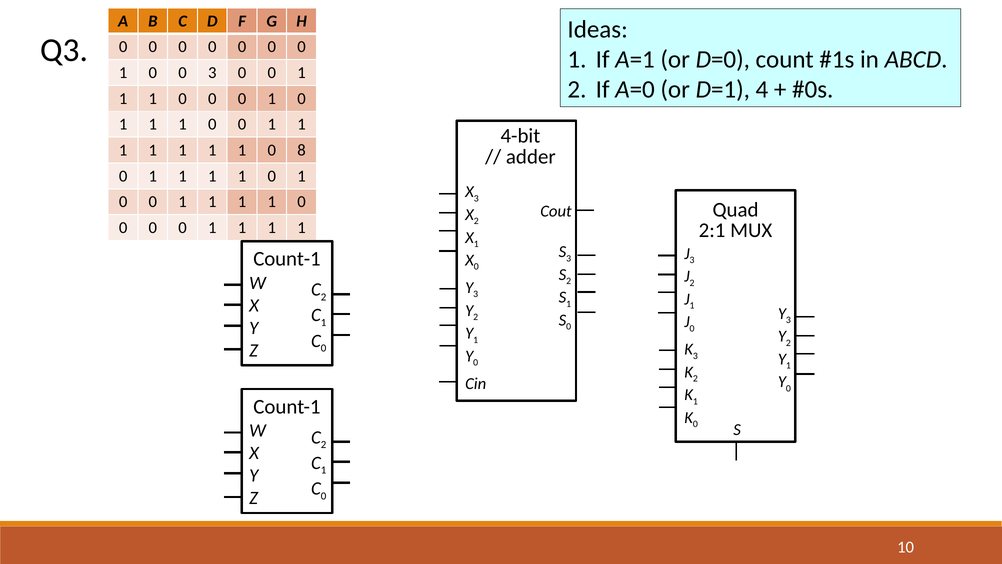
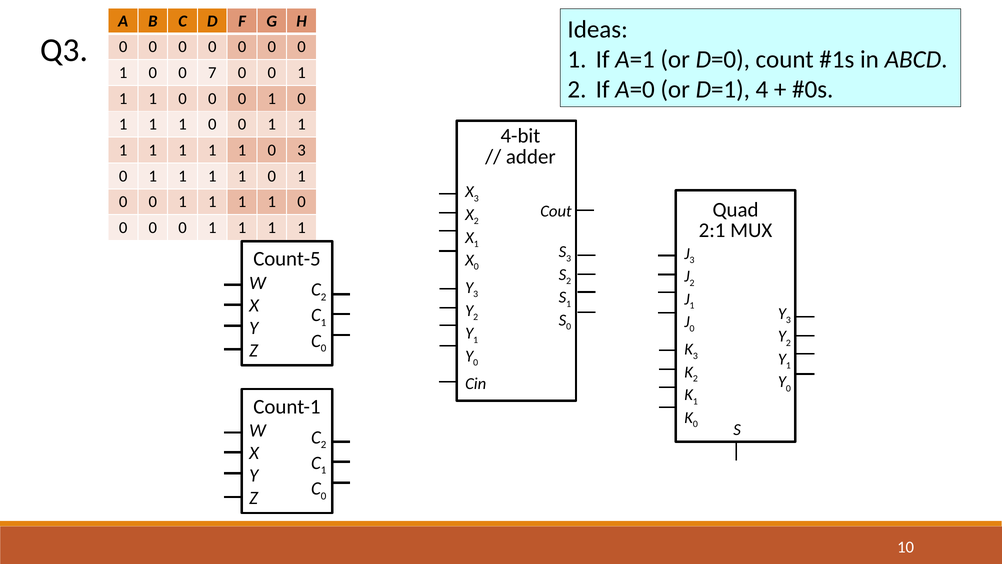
0 3: 3 -> 7
0 8: 8 -> 3
Count-1 at (287, 259): Count-1 -> Count-5
